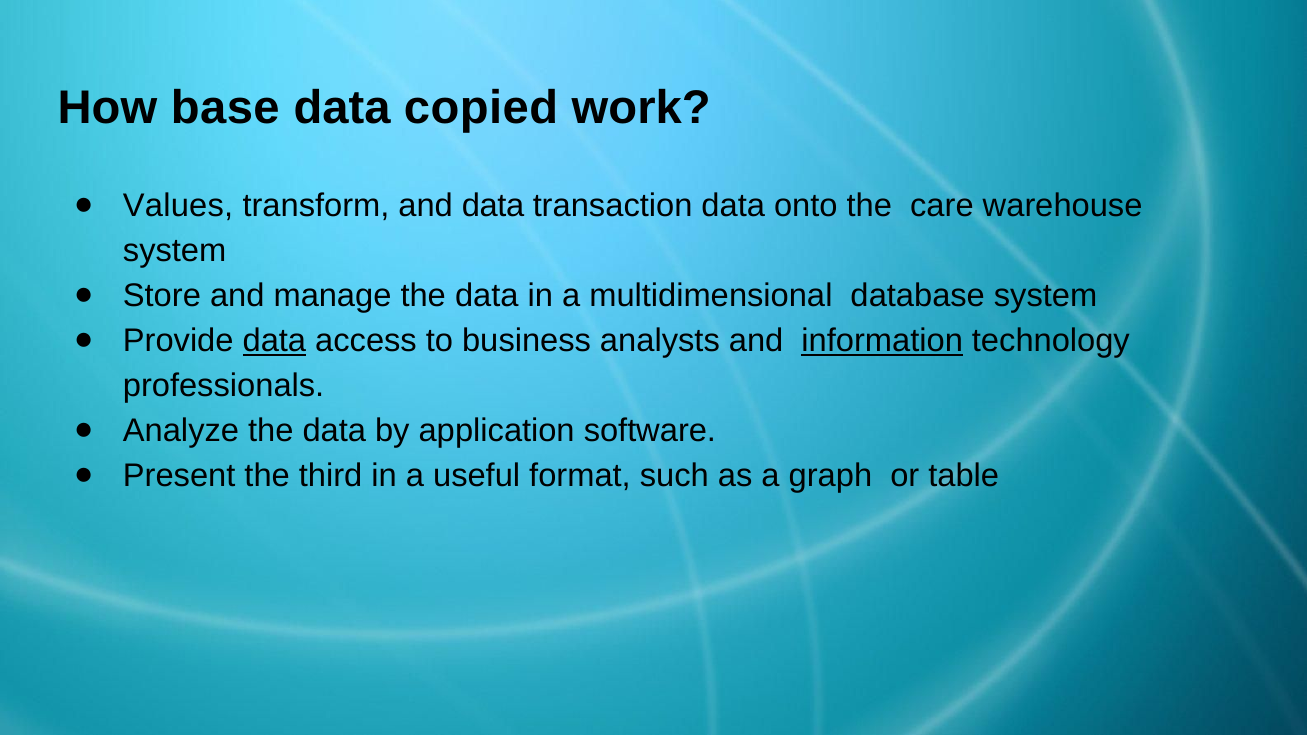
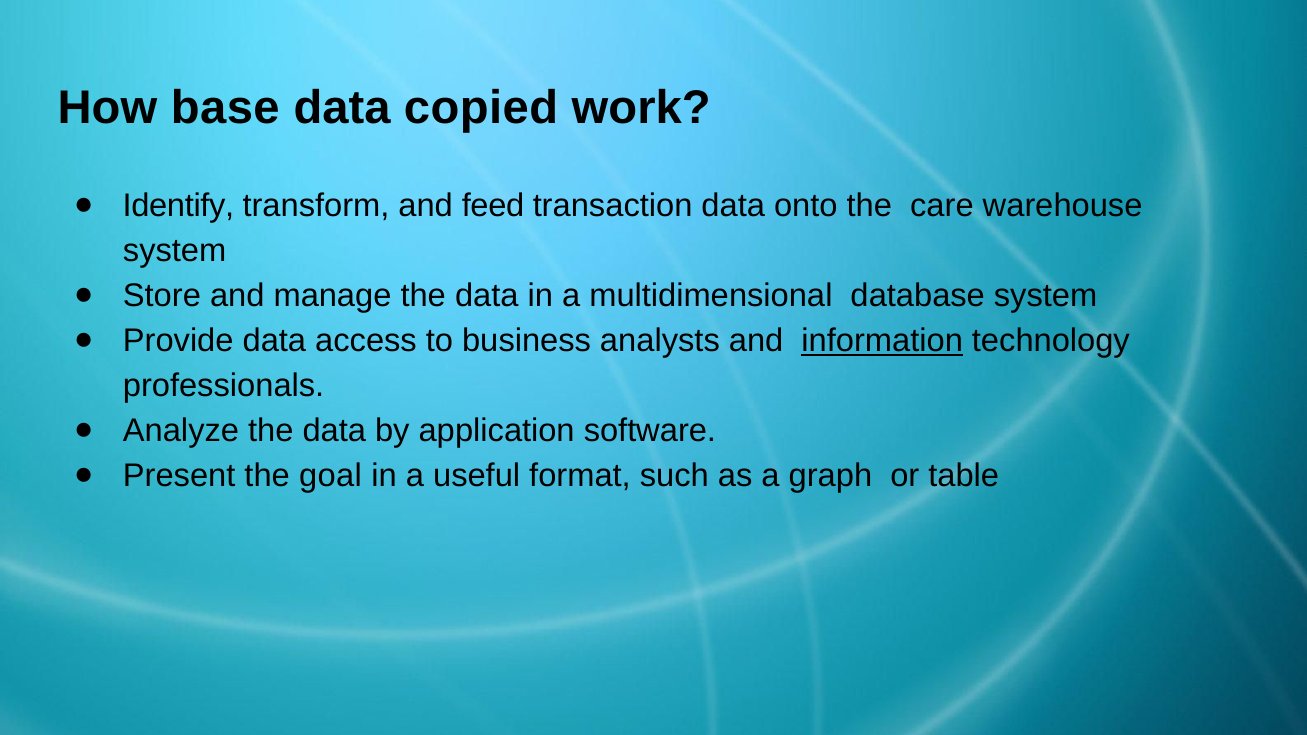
Values: Values -> Identify
and data: data -> feed
data at (274, 341) underline: present -> none
third: third -> goal
